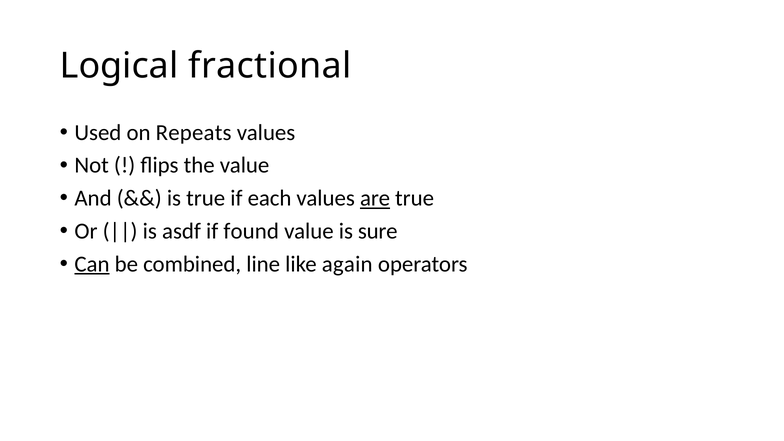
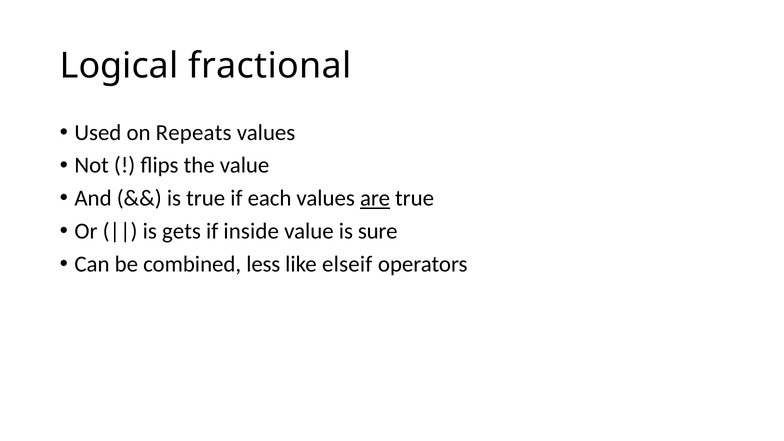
asdf: asdf -> gets
found: found -> inside
Can underline: present -> none
line: line -> less
again: again -> elseif
